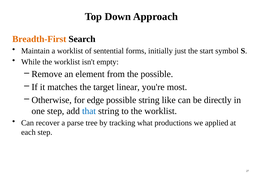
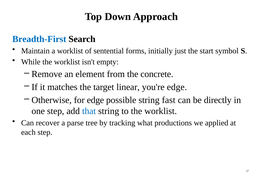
Breadth-First colour: orange -> blue
the possible: possible -> concrete
you're most: most -> edge
like: like -> fast
